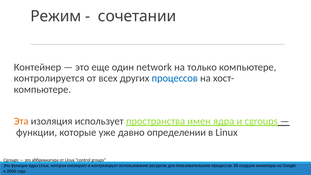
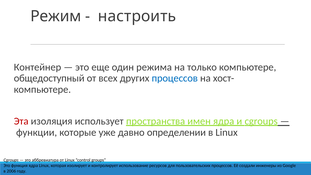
сочетании: сочетании -> настроить
network: network -> режима
контролируется: контролируется -> общедоступный
Эта colour: orange -> red
